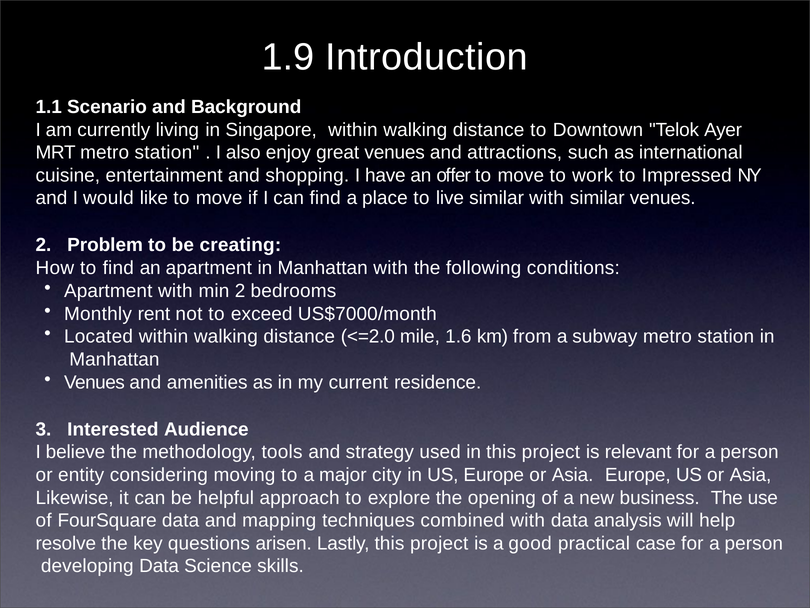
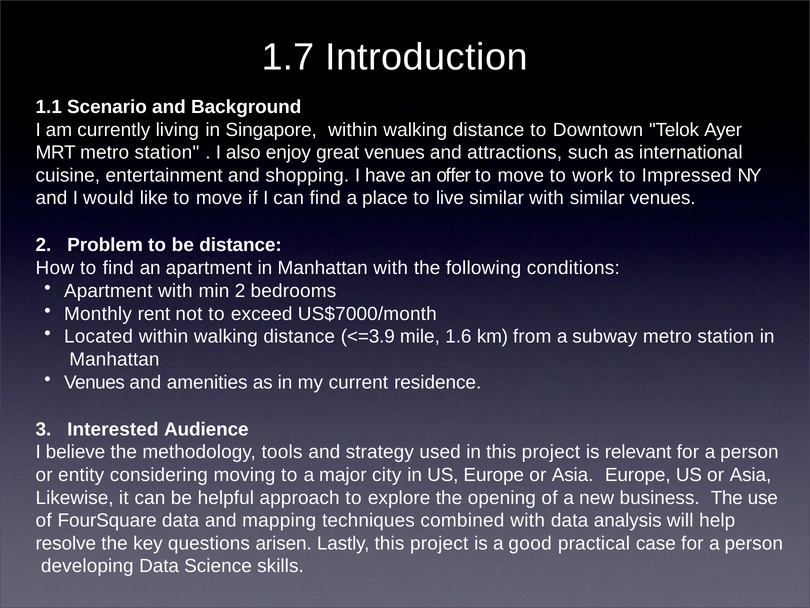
1.9: 1.9 -> 1.7
be creating: creating -> distance
<=2.0: <=2.0 -> <=3.9
